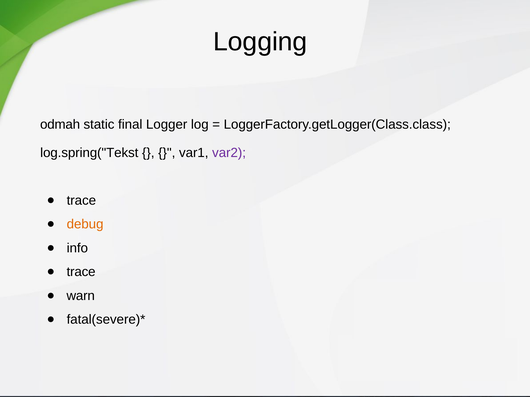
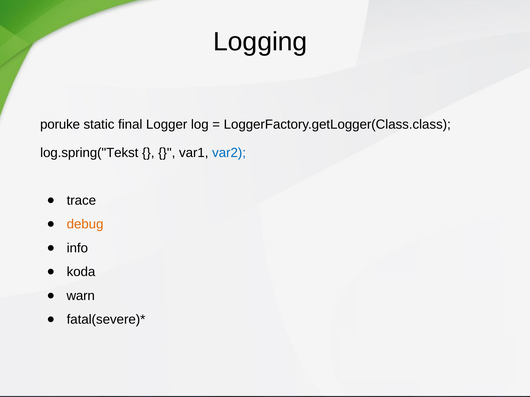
odmah: odmah -> poruke
var2 colour: purple -> blue
trace at (81, 272): trace -> koda
